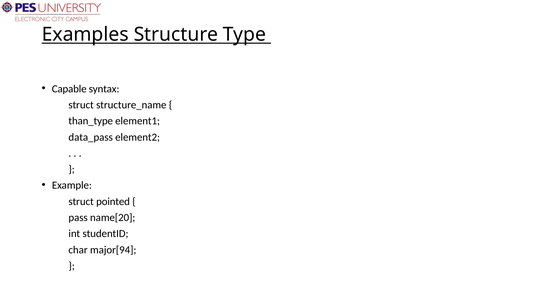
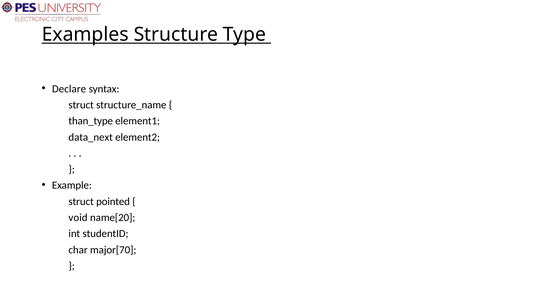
Capable: Capable -> Declare
data_pass: data_pass -> data_next
pass: pass -> void
major[94: major[94 -> major[70
